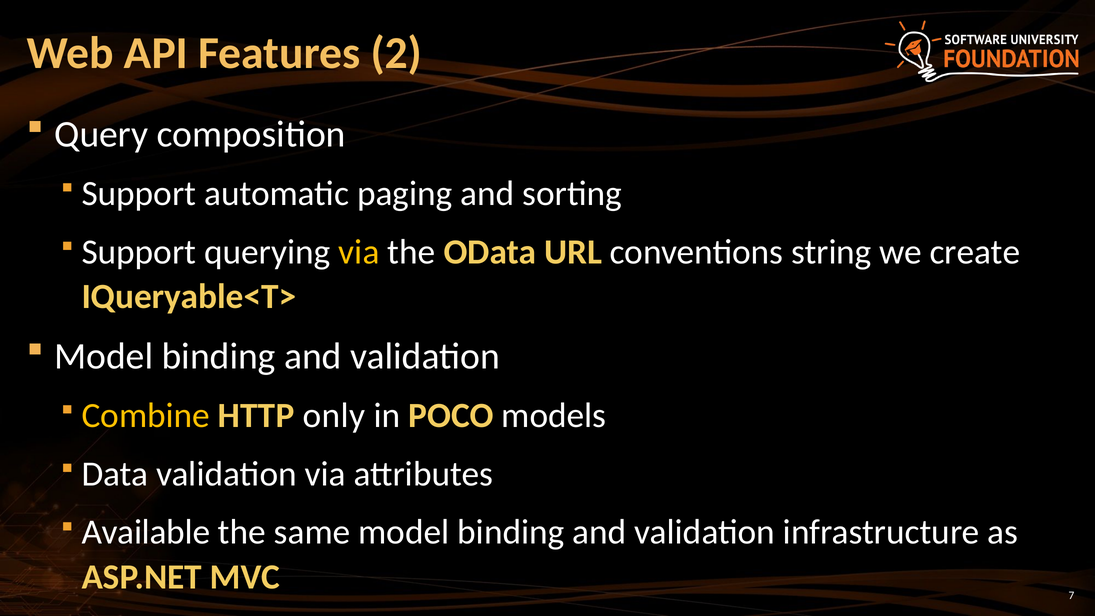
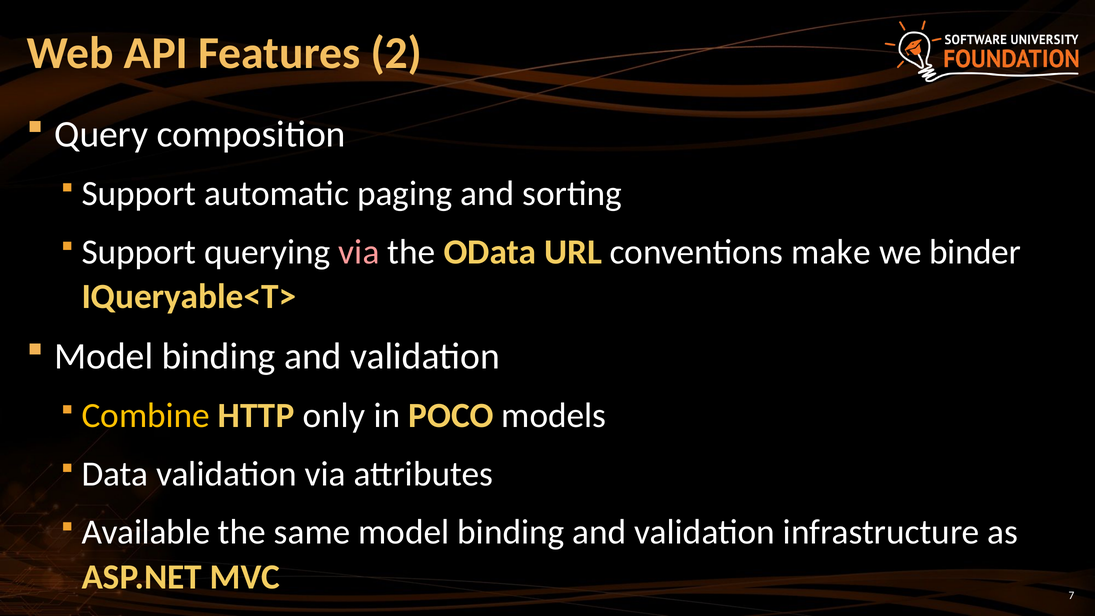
via at (359, 252) colour: yellow -> pink
string: string -> make
create: create -> binder
